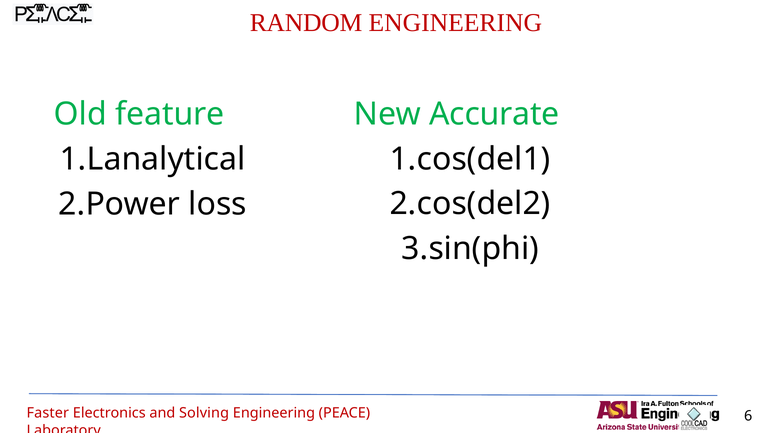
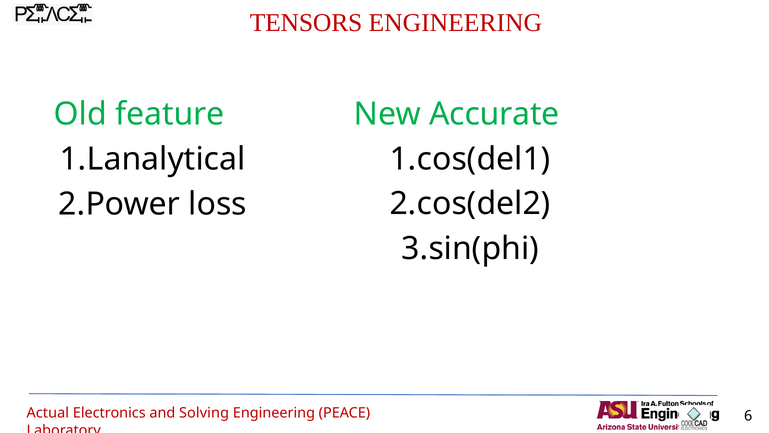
RANDOM: RANDOM -> TENSORS
Faster: Faster -> Actual
